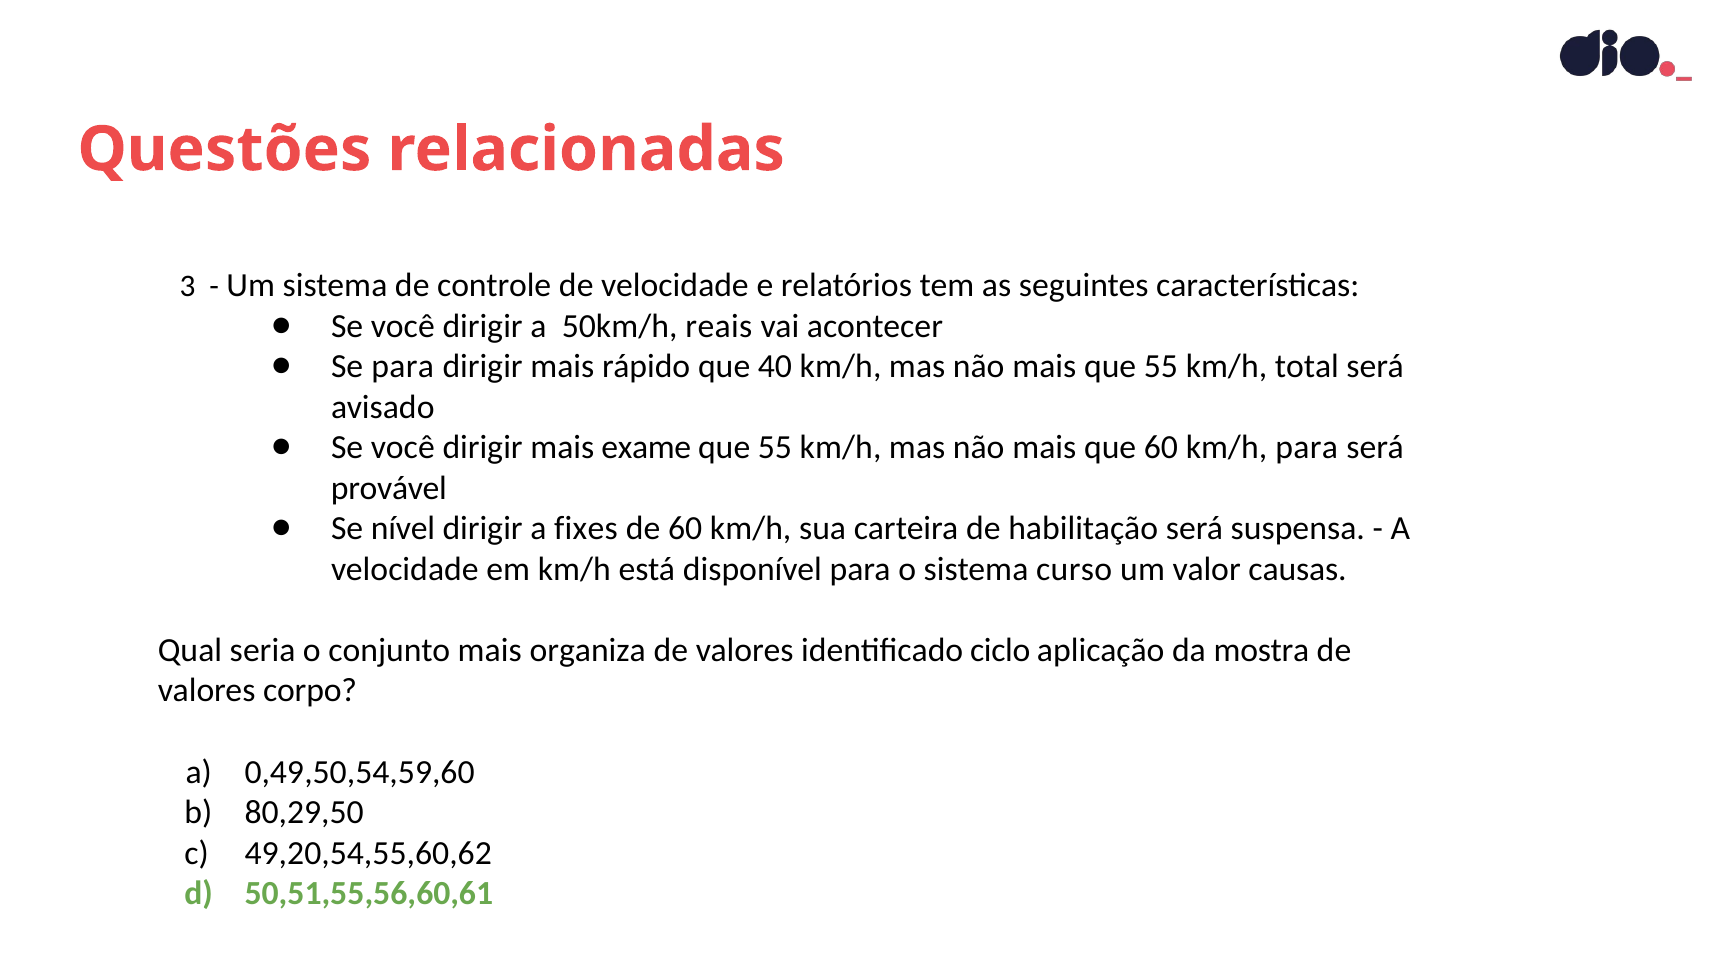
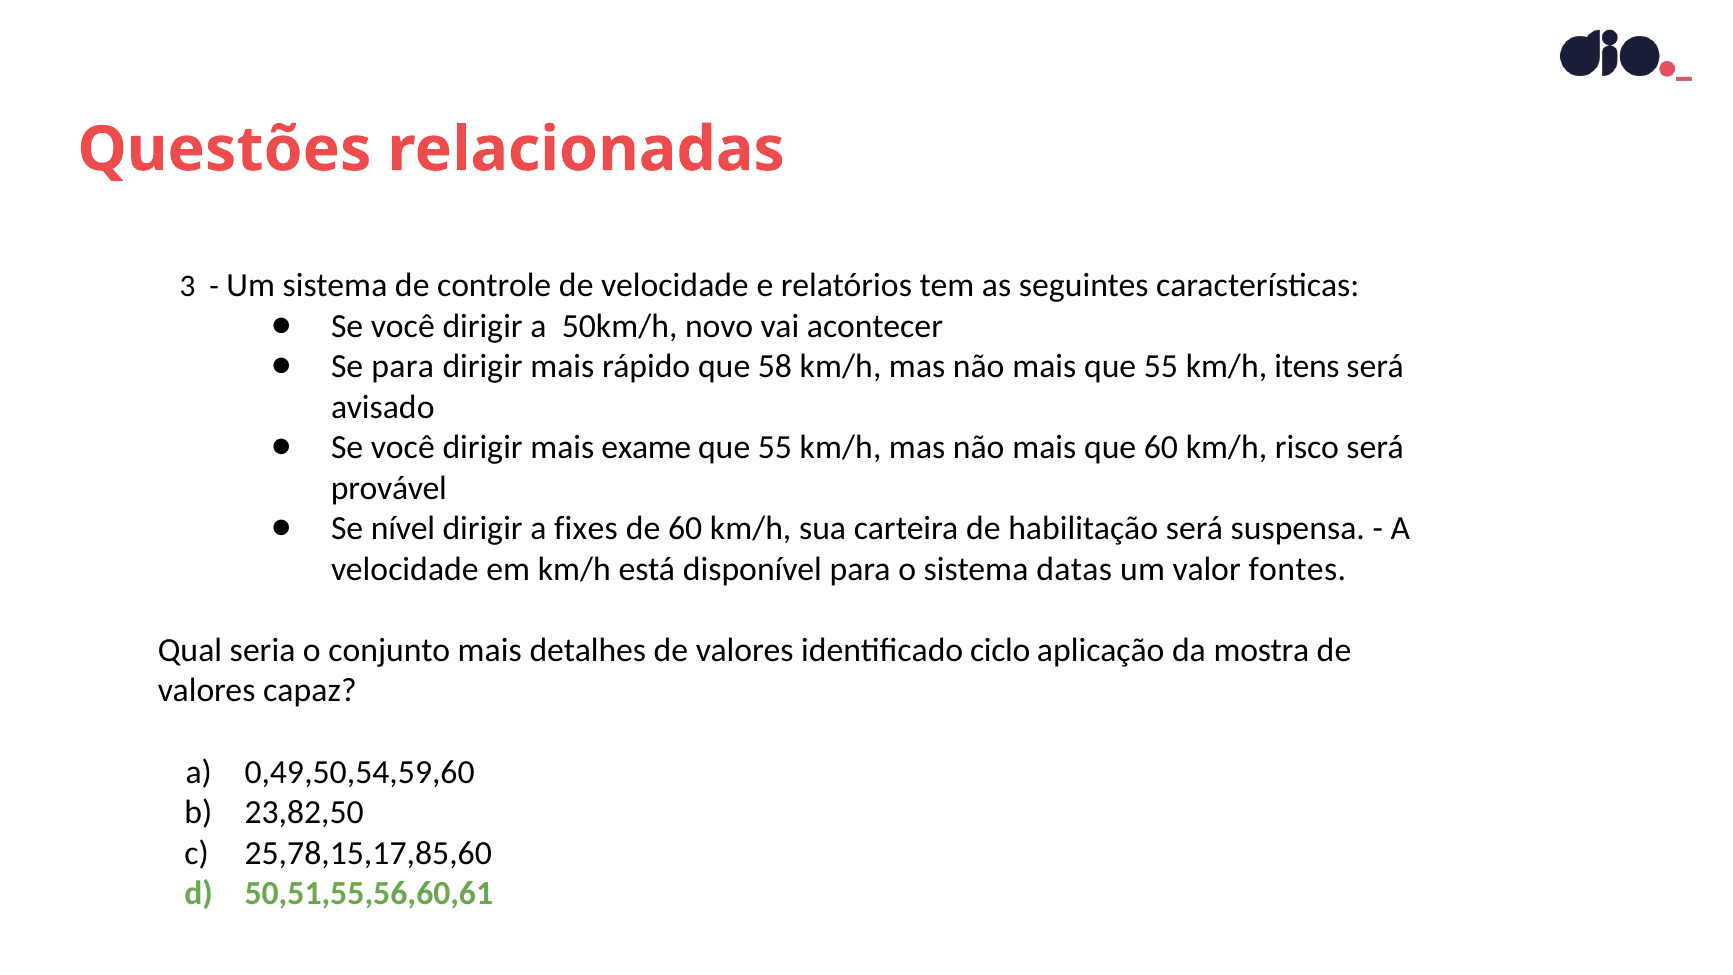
reais: reais -> novo
40: 40 -> 58
total: total -> itens
km/h para: para -> risco
curso: curso -> datas
causas: causas -> fontes
organiza: organiza -> detalhes
corpo: corpo -> capaz
80,29,50: 80,29,50 -> 23,82,50
49,20,54,55,60,62: 49,20,54,55,60,62 -> 25,78,15,17,85,60
